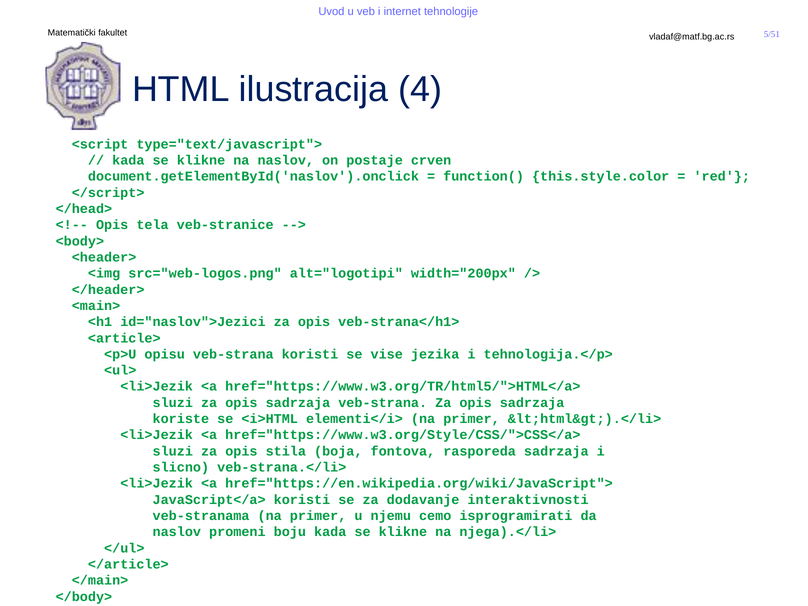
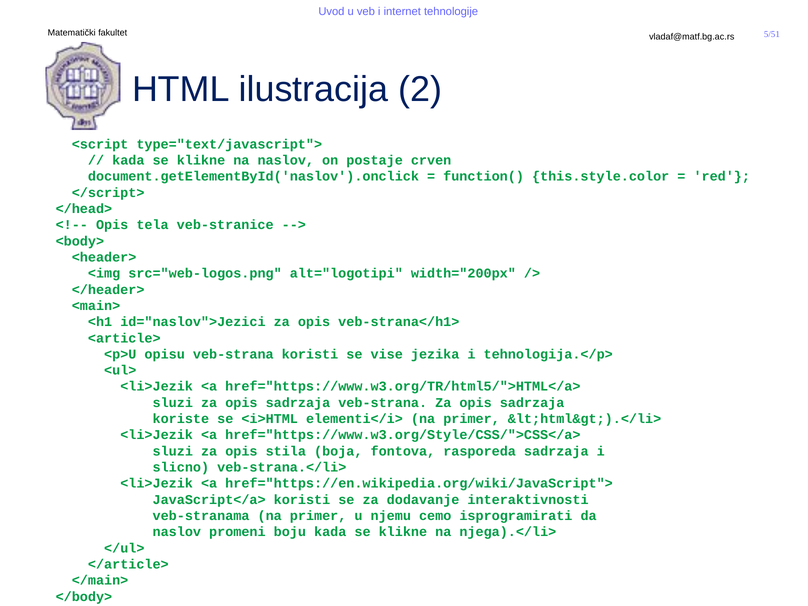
4: 4 -> 2
